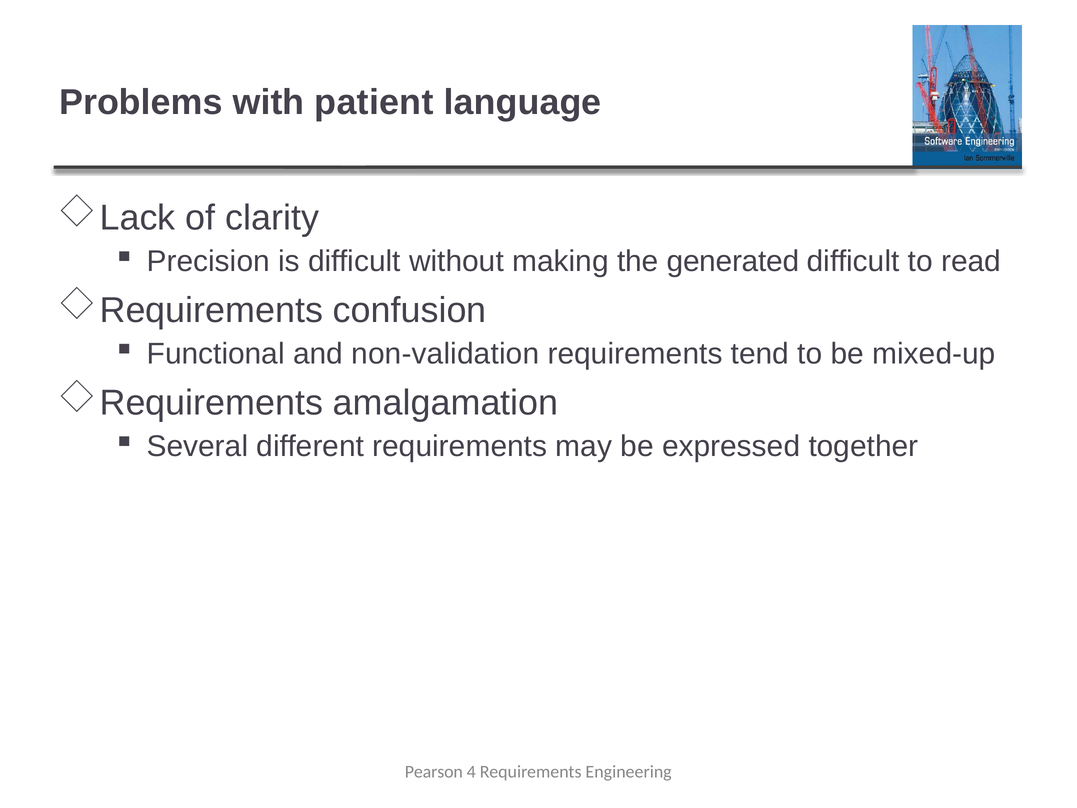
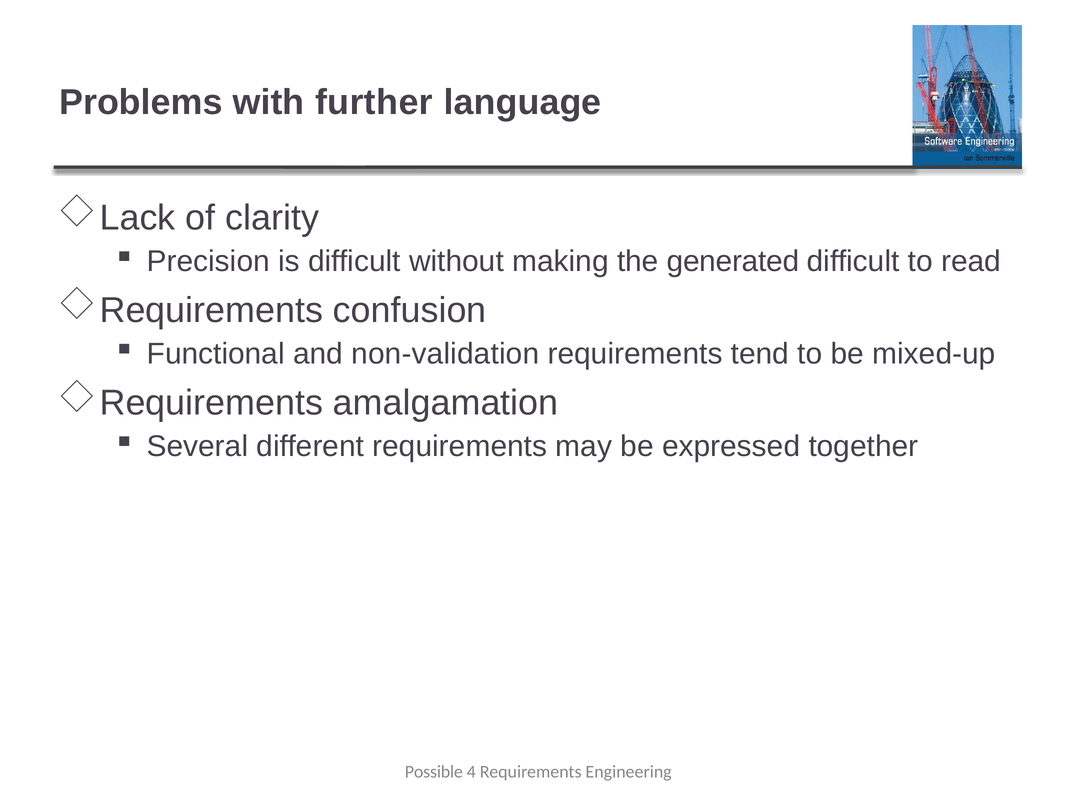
patient: patient -> further
Pearson: Pearson -> Possible
